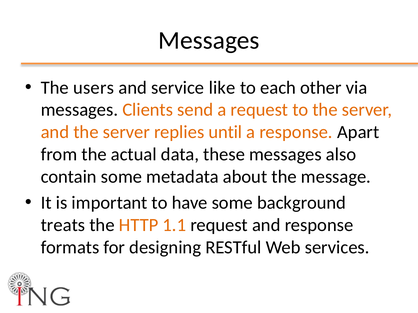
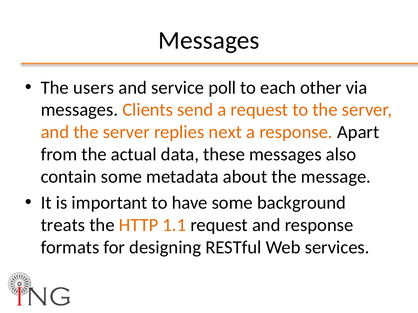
like: like -> poll
until: until -> next
